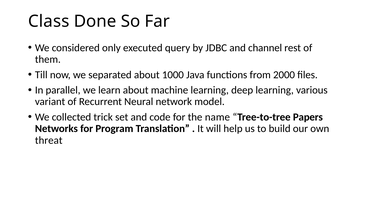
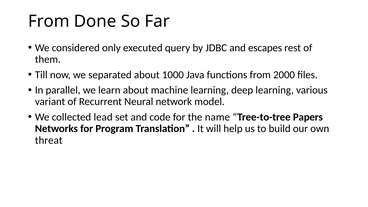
Class at (49, 21): Class -> From
channel: channel -> escapes
trick: trick -> lead
